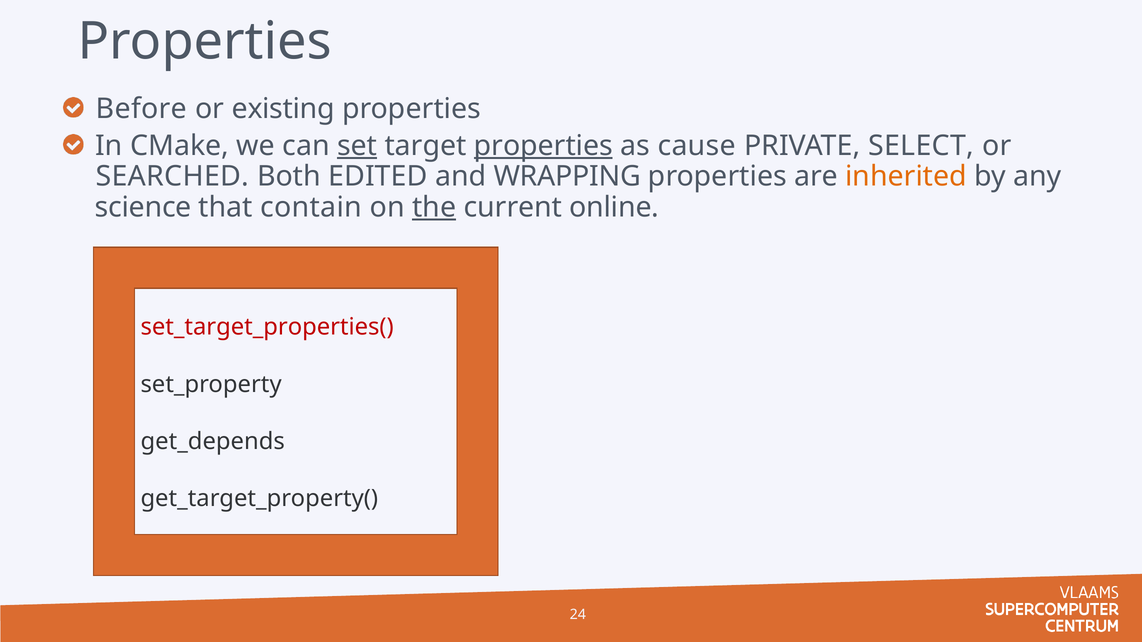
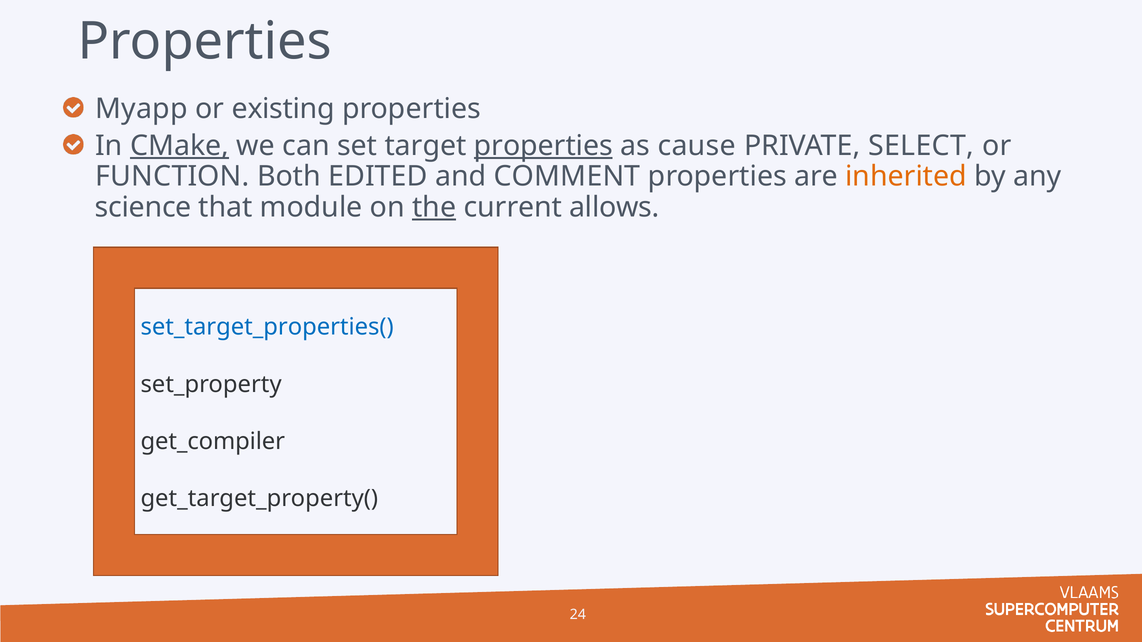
Before: Before -> Myapp
CMake underline: none -> present
set underline: present -> none
SEARCHED: SEARCHED -> FUNCTION
WRAPPING: WRAPPING -> COMMENT
contain: contain -> module
online: online -> allows
set_target_properties( colour: red -> blue
get_depends: get_depends -> get_compiler
